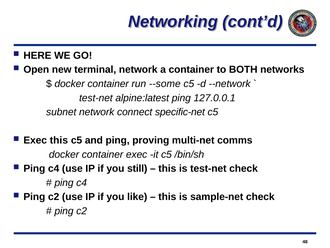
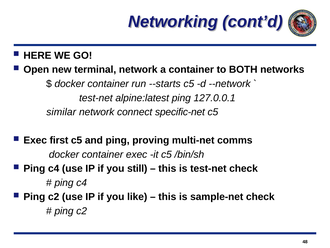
--some: --some -> --starts
subnet: subnet -> similar
Exec this: this -> first
